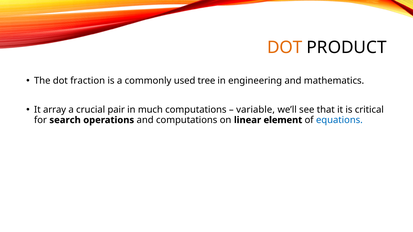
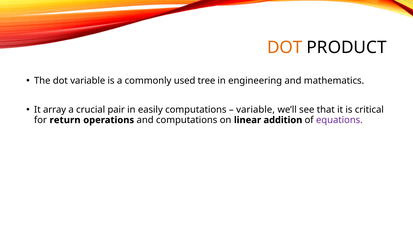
dot fraction: fraction -> variable
much: much -> easily
search: search -> return
element: element -> addition
equations colour: blue -> purple
